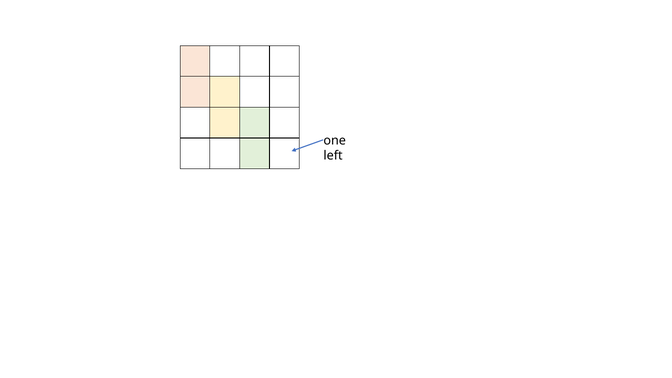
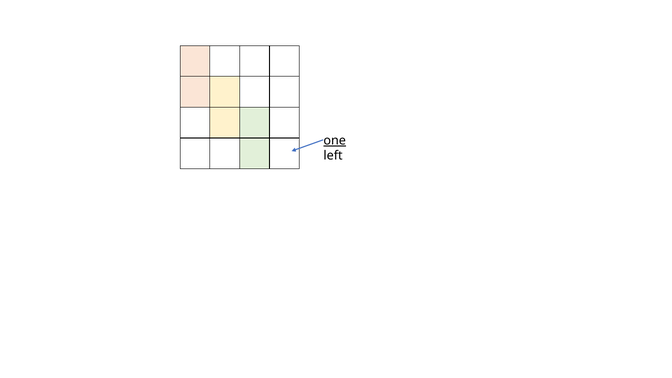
one underline: none -> present
